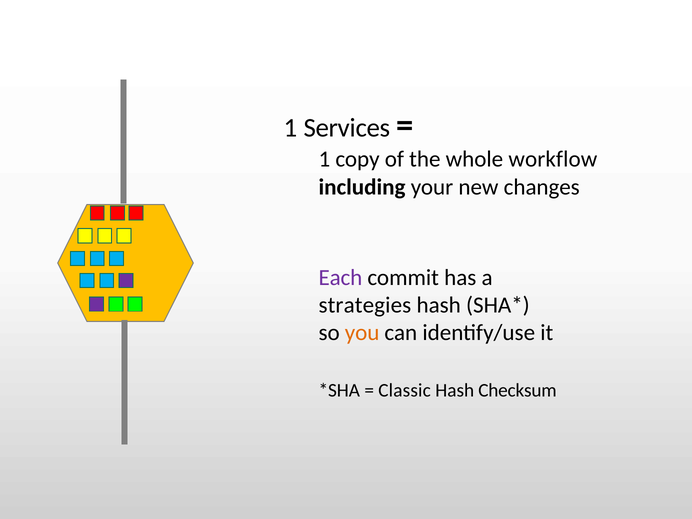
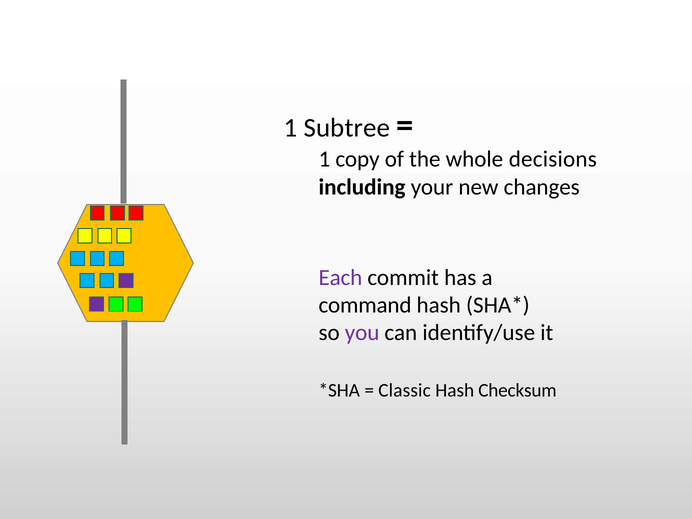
Services: Services -> Subtree
workflow: workflow -> decisions
strategies: strategies -> command
you colour: orange -> purple
